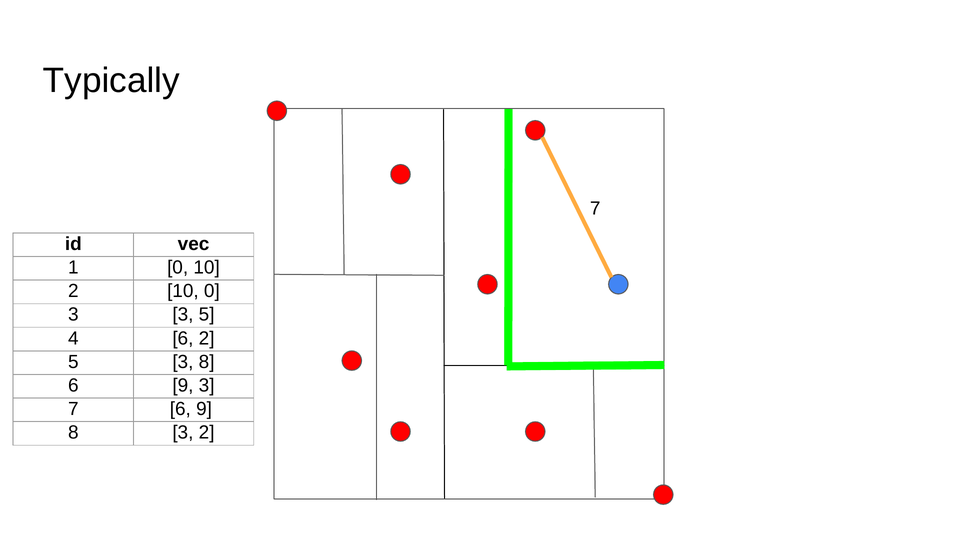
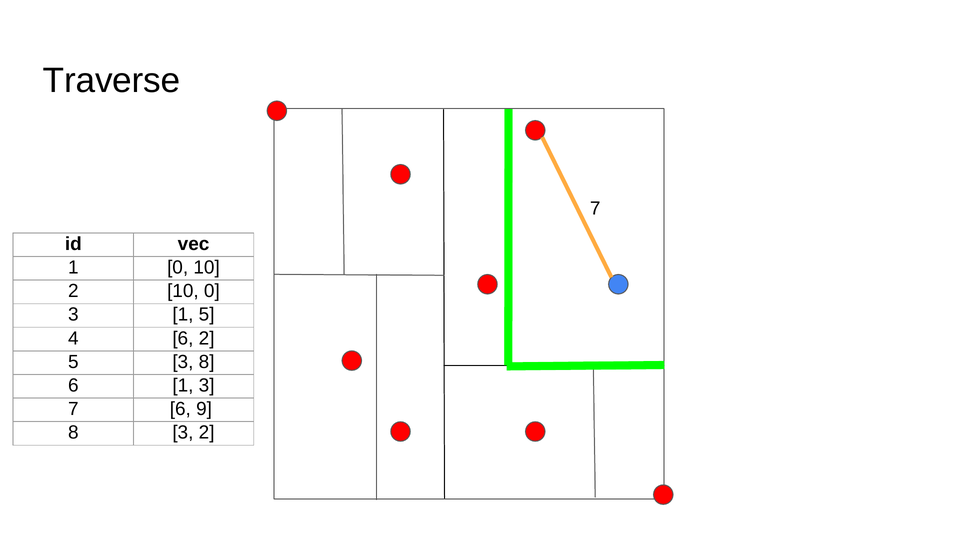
Typically: Typically -> Traverse
3 3: 3 -> 1
9 at (183, 385): 9 -> 1
